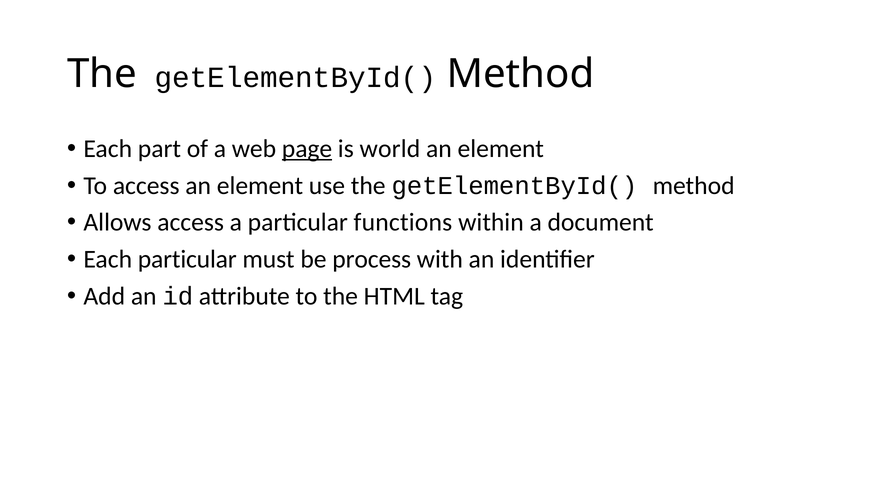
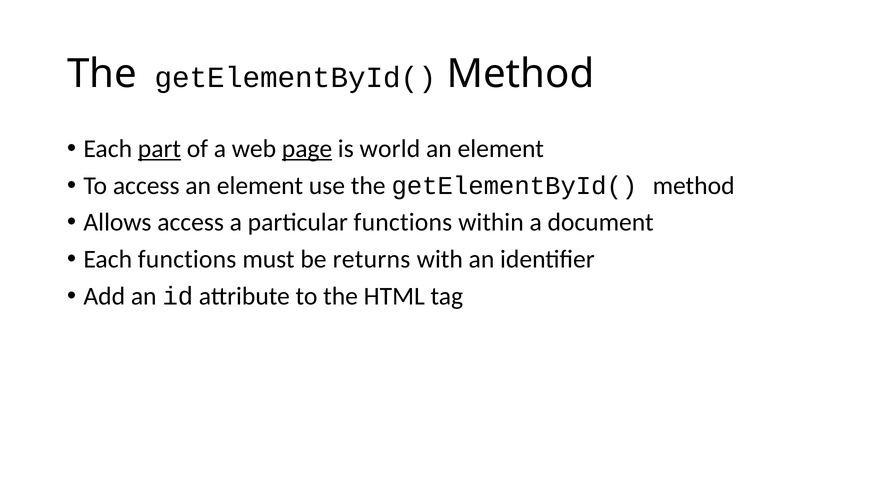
part underline: none -> present
Each particular: particular -> functions
process: process -> returns
